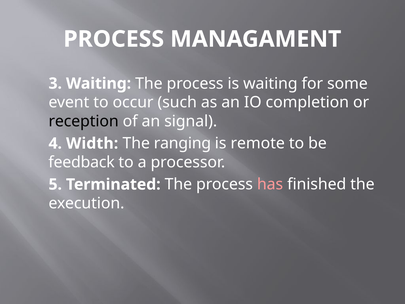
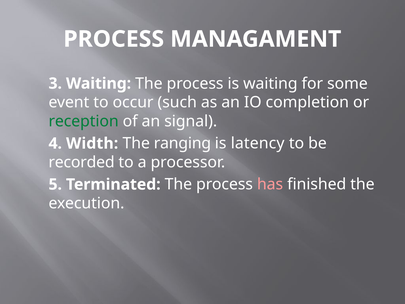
reception colour: black -> green
remote: remote -> latency
feedback: feedback -> recorded
